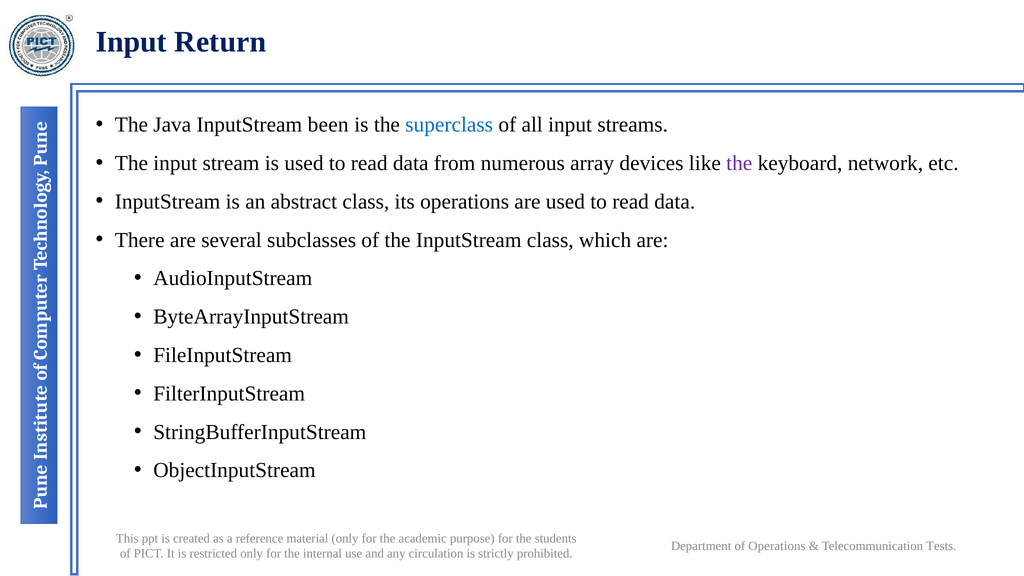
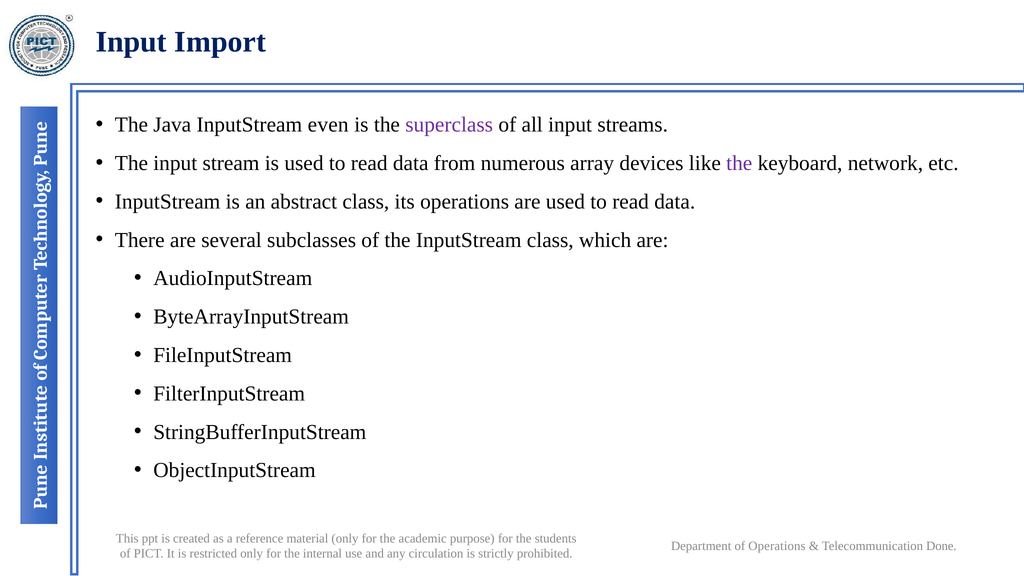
Return: Return -> Import
been: been -> even
superclass colour: blue -> purple
Tests: Tests -> Done
